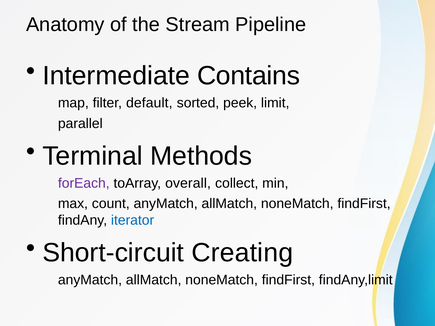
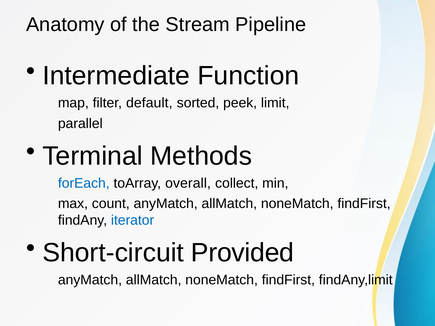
Contains: Contains -> Function
forEach colour: purple -> blue
Creating: Creating -> Provided
